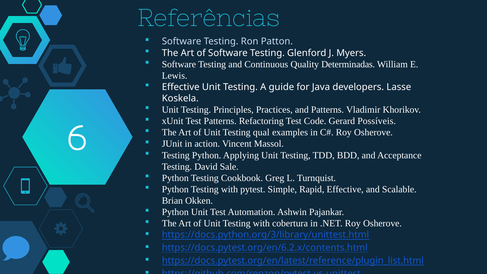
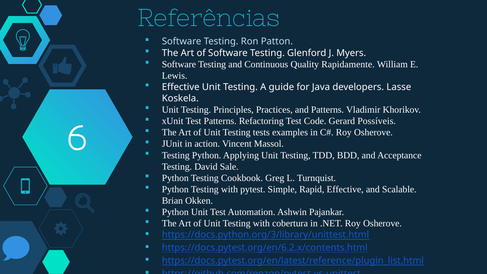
Determinadas: Determinadas -> Rapidamente
qual: qual -> tests
